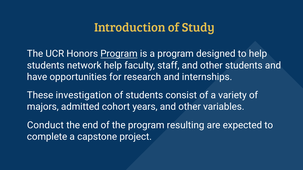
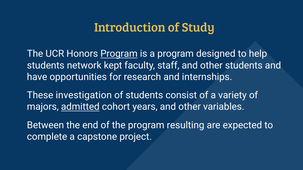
network help: help -> kept
admitted underline: none -> present
Conduct: Conduct -> Between
